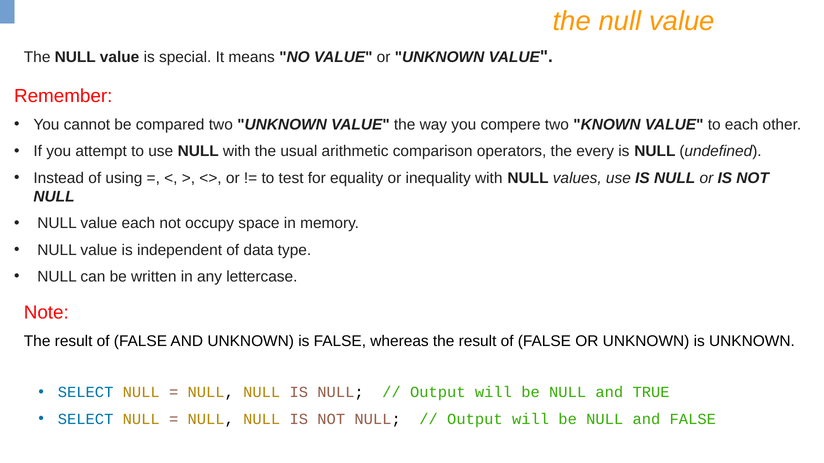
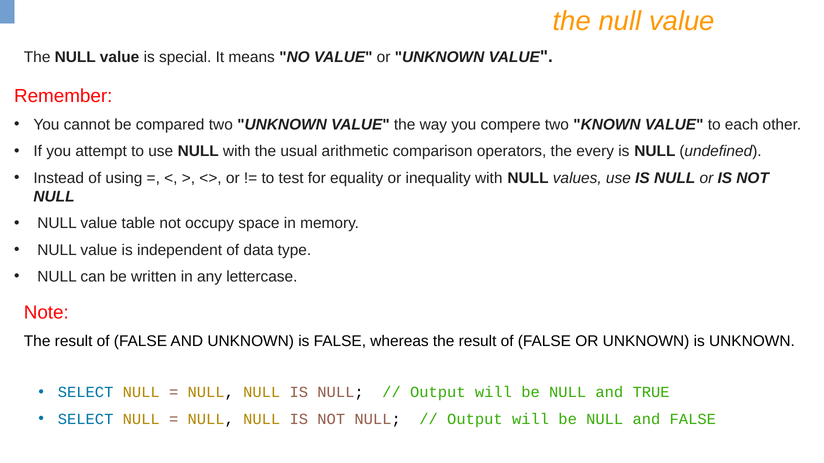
value each: each -> table
